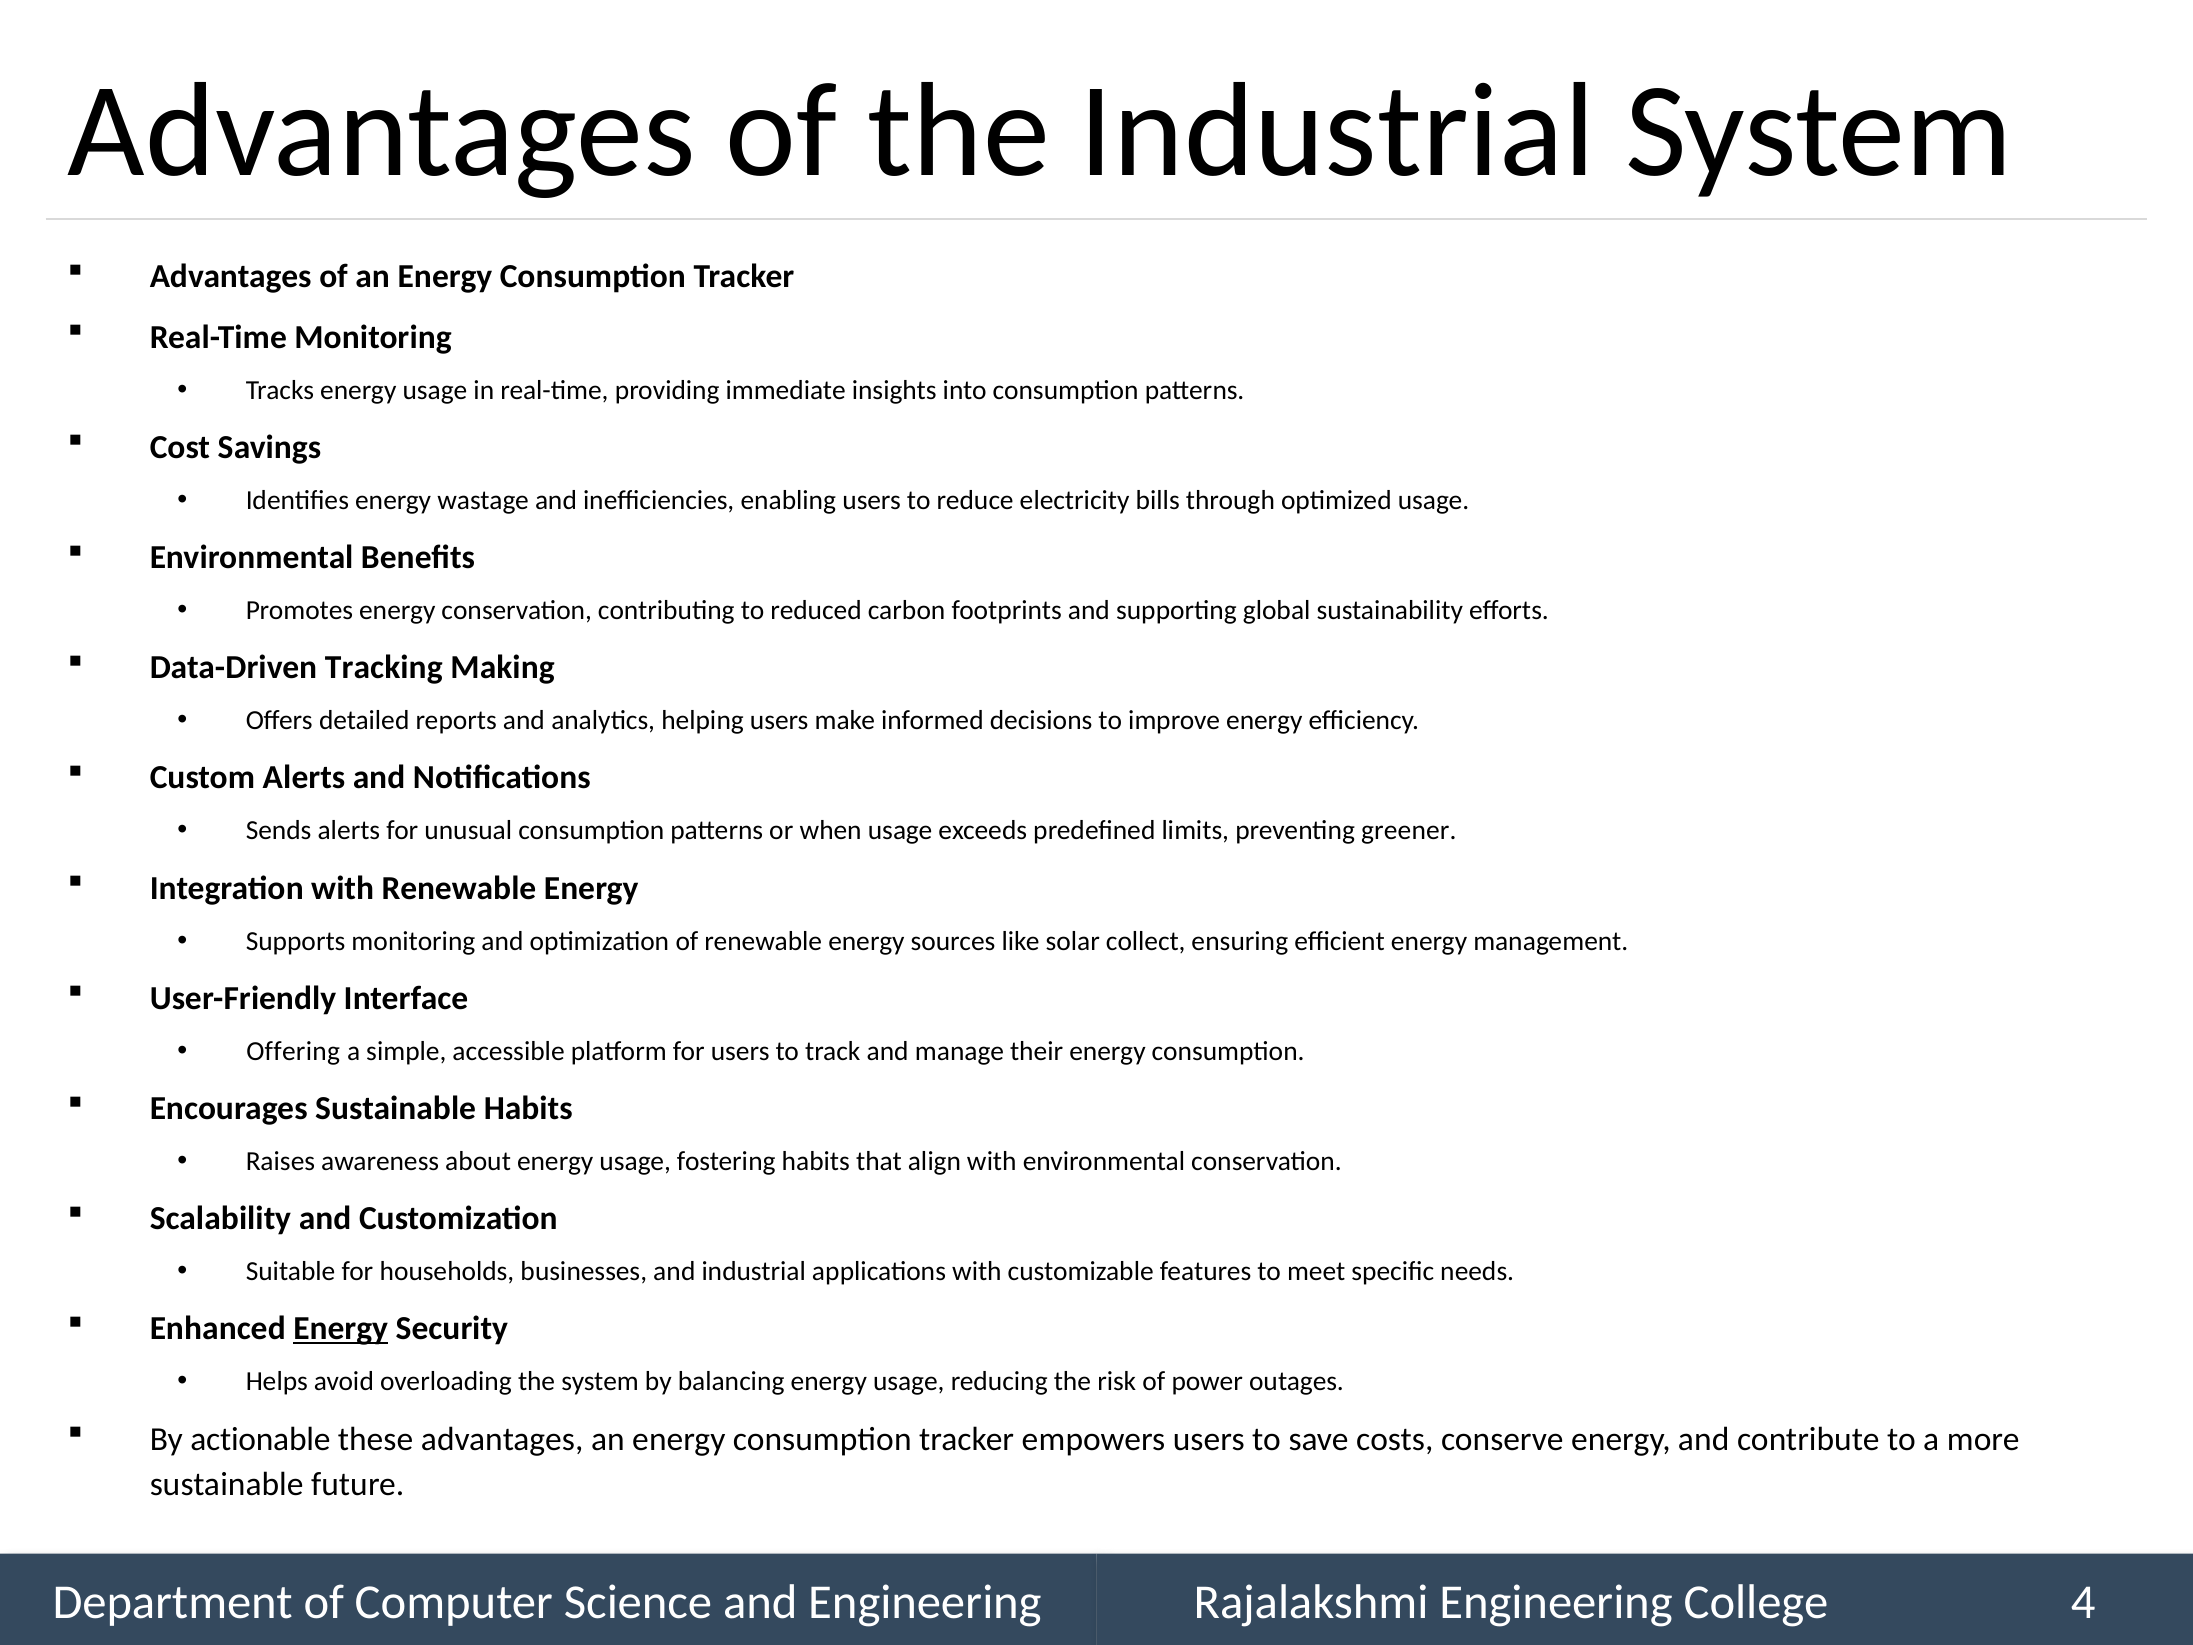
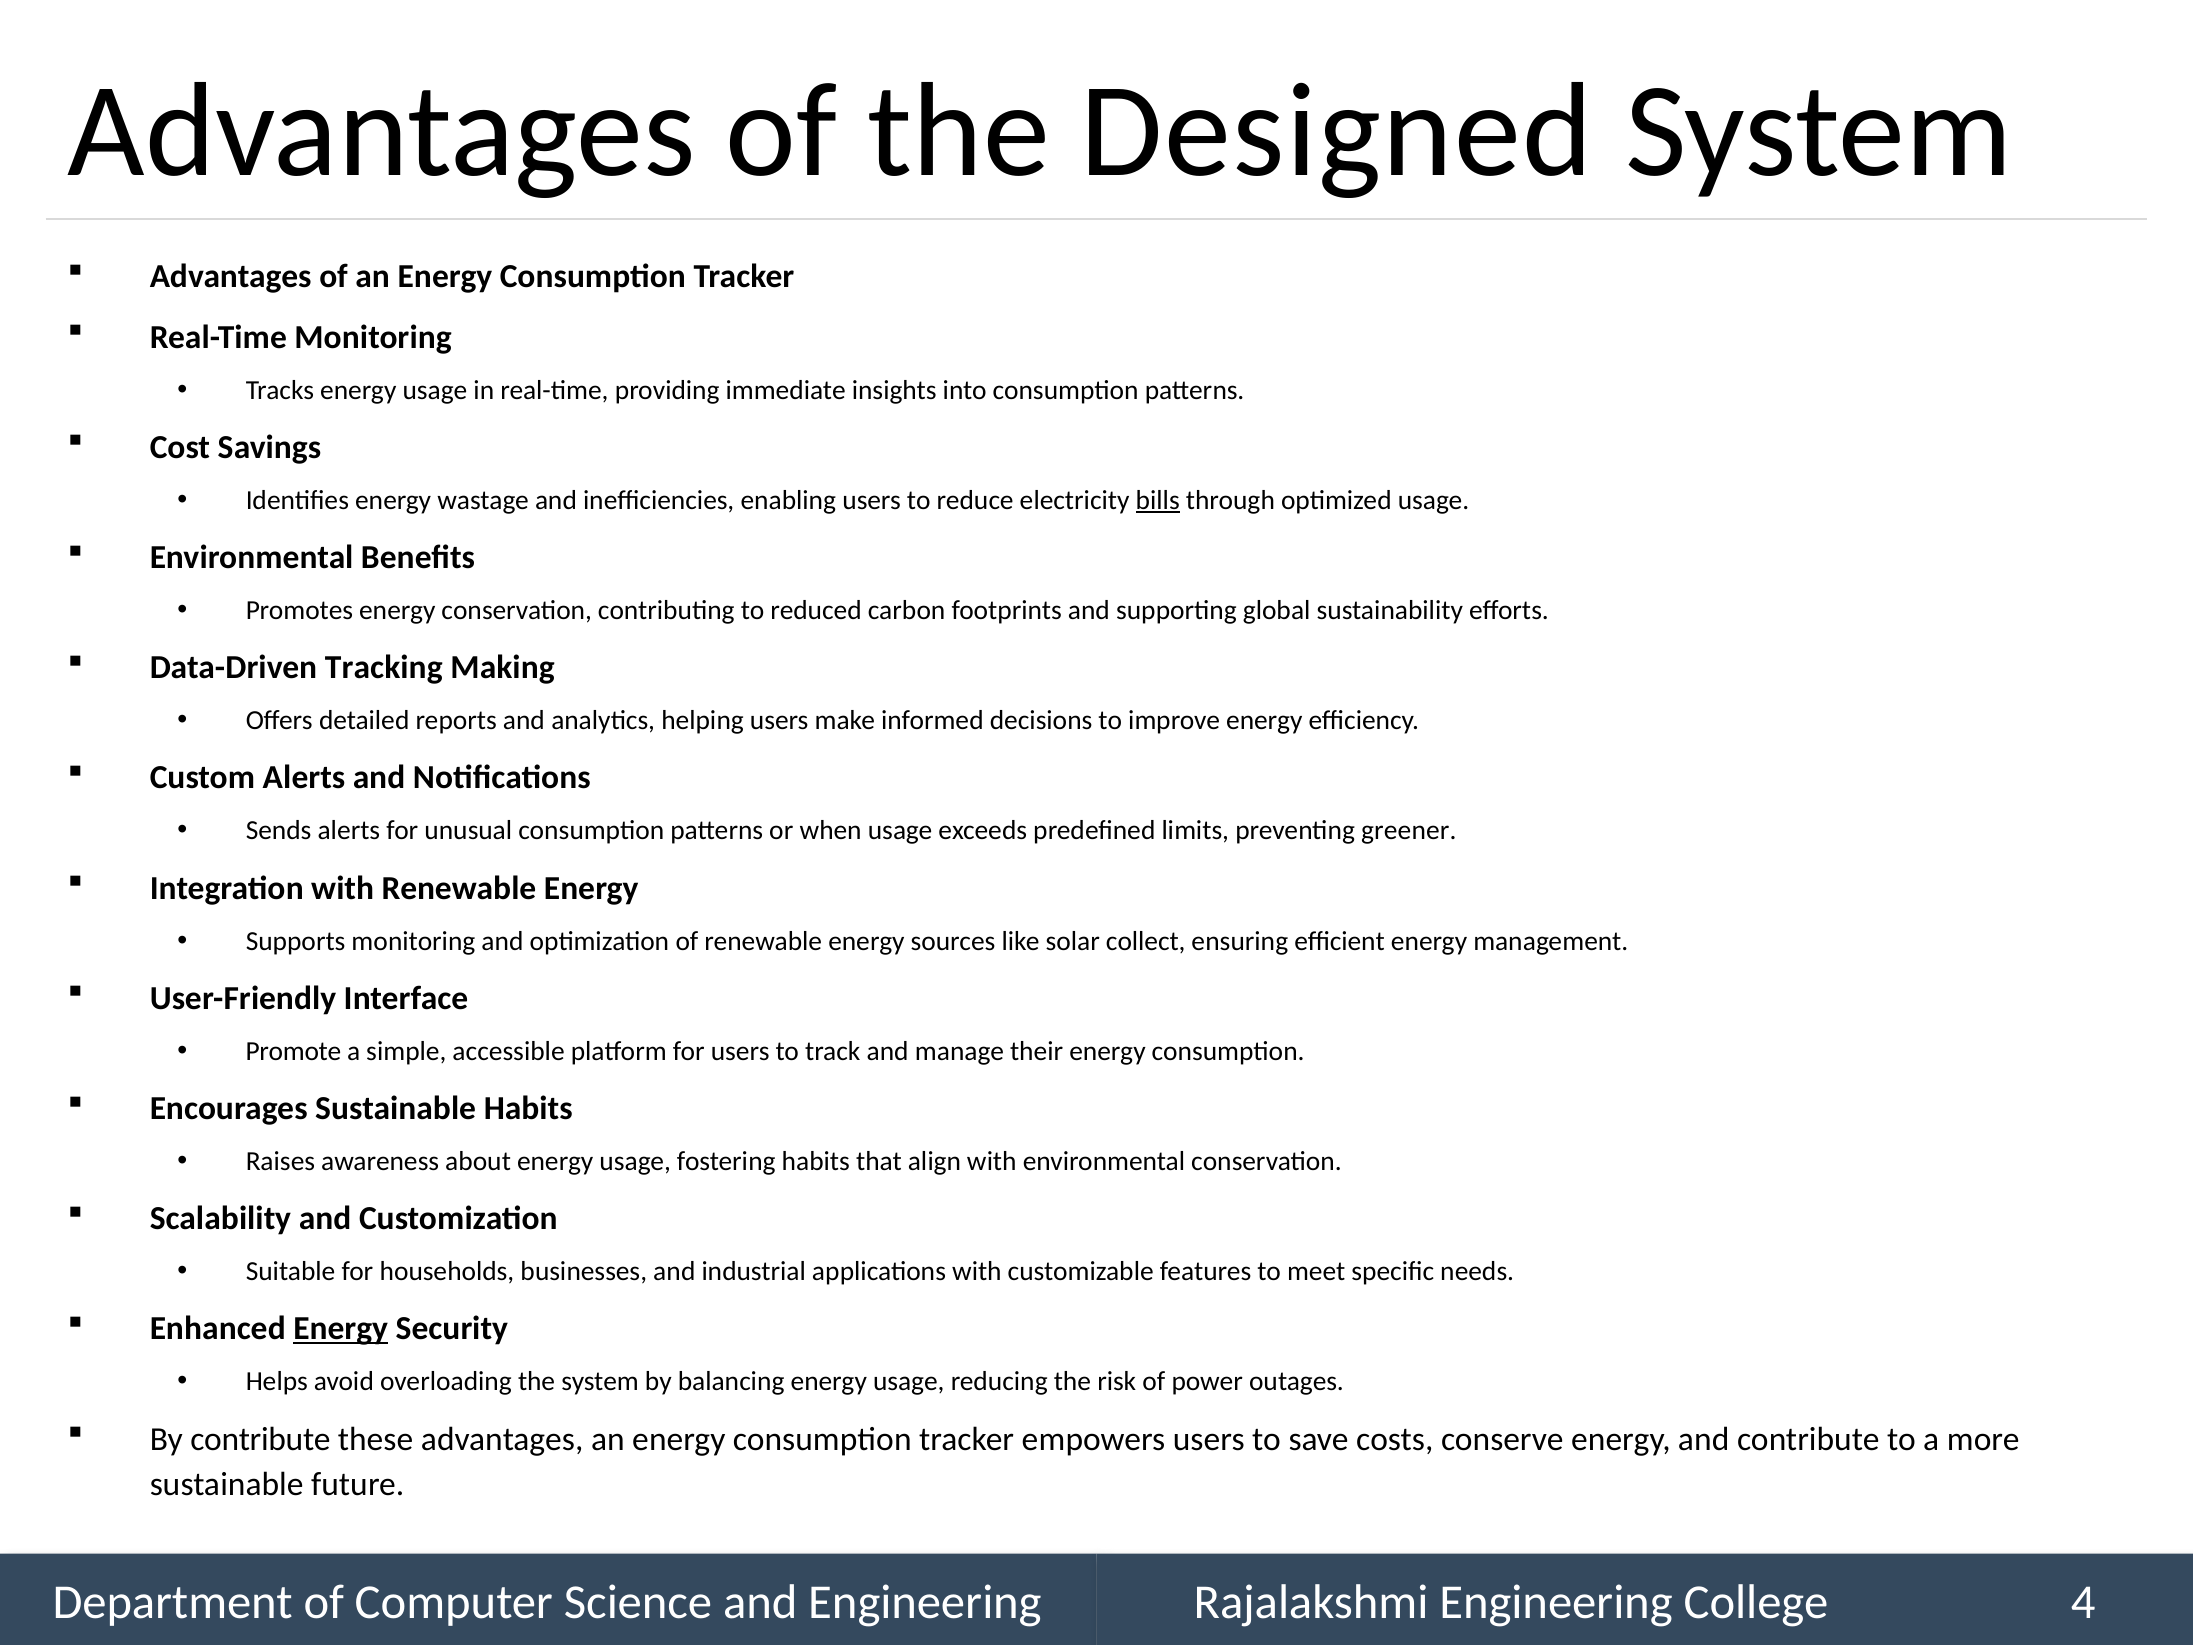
the Industrial: Industrial -> Designed
bills underline: none -> present
Offering: Offering -> Promote
By actionable: actionable -> contribute
